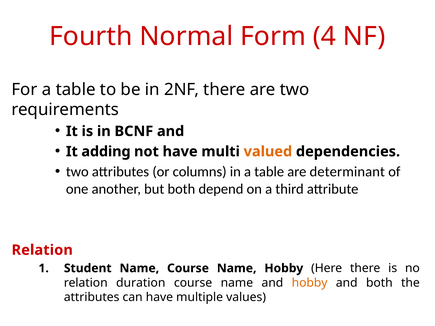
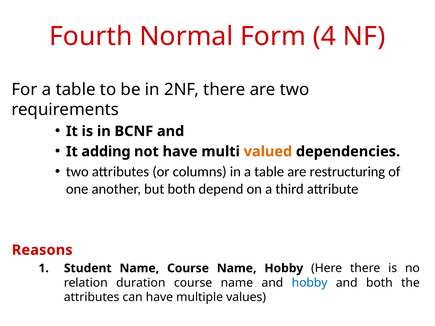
determinant: determinant -> restructuring
Relation at (42, 250): Relation -> Reasons
hobby at (310, 283) colour: orange -> blue
